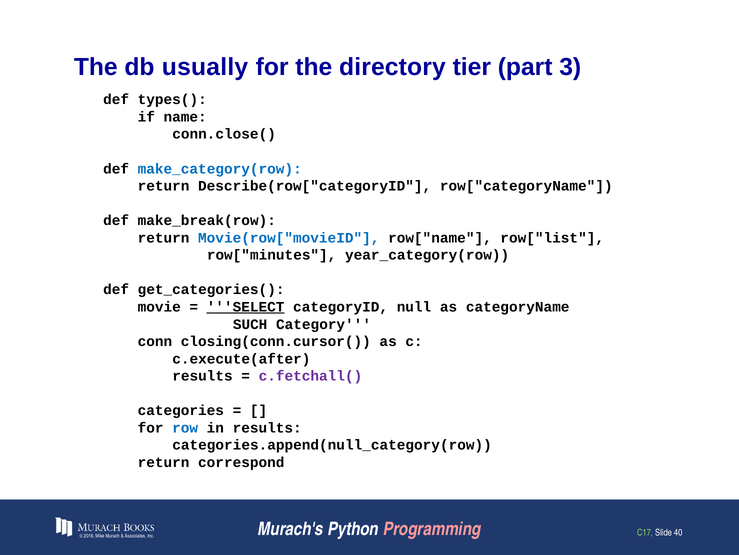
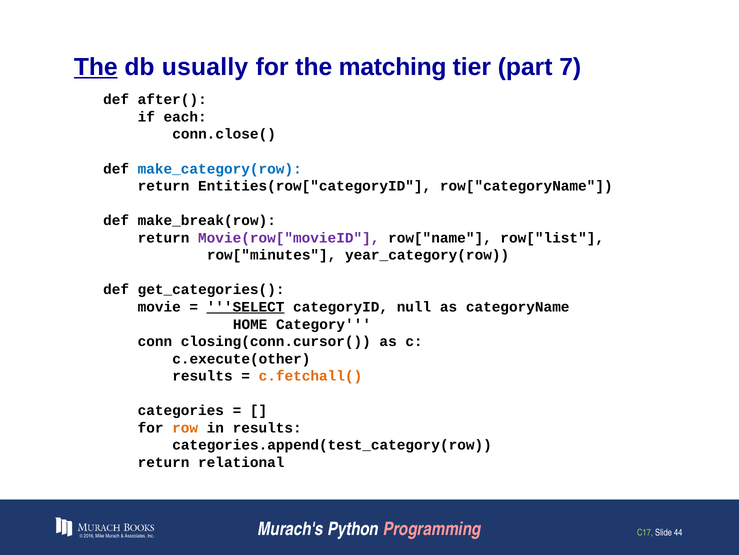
The at (96, 67) underline: none -> present
directory: directory -> matching
3: 3 -> 7
types(: types( -> after(
name: name -> each
Describe(row["categoryID: Describe(row["categoryID -> Entities(row["categoryID
Movie(row["movieID colour: blue -> purple
SUCH: SUCH -> HOME
c.execute(after: c.execute(after -> c.execute(other
c.fetchall( colour: purple -> orange
row colour: blue -> orange
categories.append(null_category(row: categories.append(null_category(row -> categories.append(test_category(row
correspond: correspond -> relational
40: 40 -> 44
